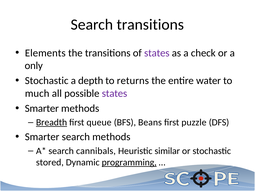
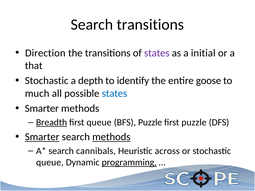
Elements: Elements -> Direction
check: check -> initial
only: only -> that
returns: returns -> identify
water: water -> goose
states at (115, 94) colour: purple -> blue
BFS Beans: Beans -> Puzzle
Smarter at (42, 137) underline: none -> present
methods at (111, 137) underline: none -> present
similar: similar -> across
stored at (50, 163): stored -> queue
